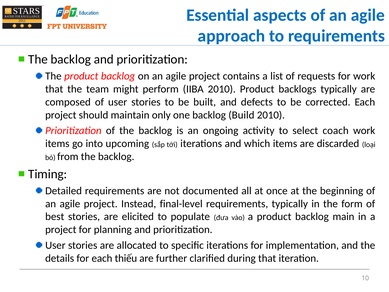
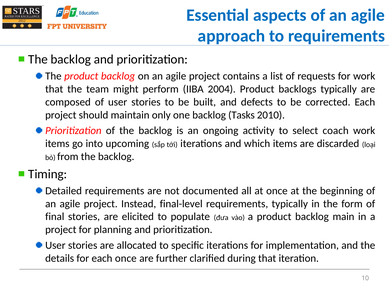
IIBA 2010: 2010 -> 2004
Build: Build -> Tasks
best: best -> final
each thiếu: thiếu -> once
